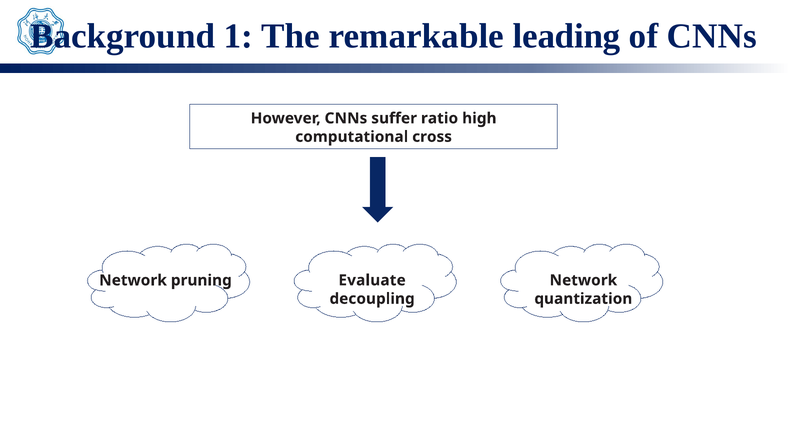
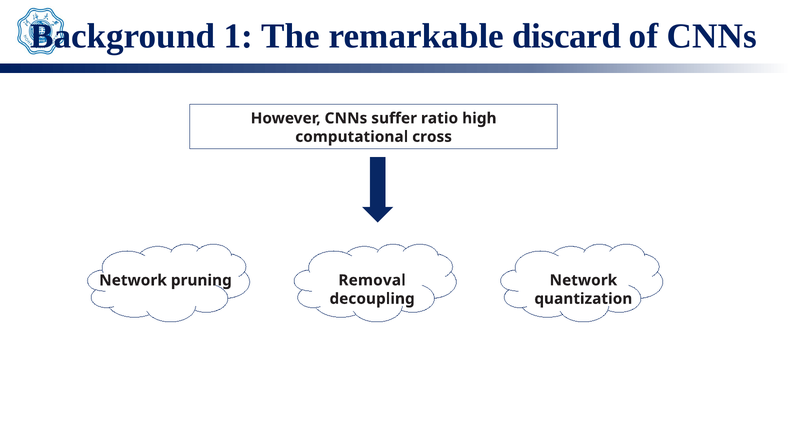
leading: leading -> discard
Evaluate: Evaluate -> Removal
